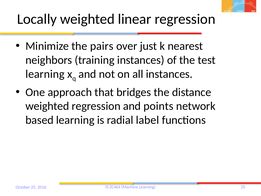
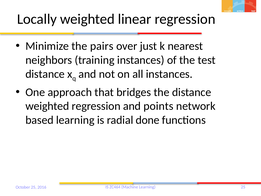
learning at (45, 74): learning -> distance
label: label -> done
